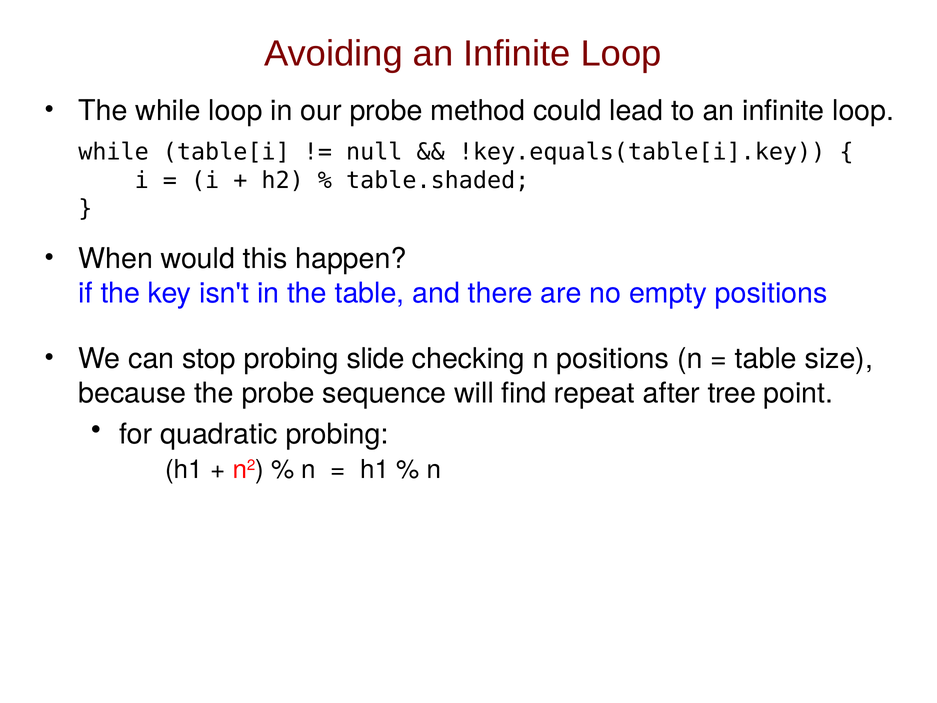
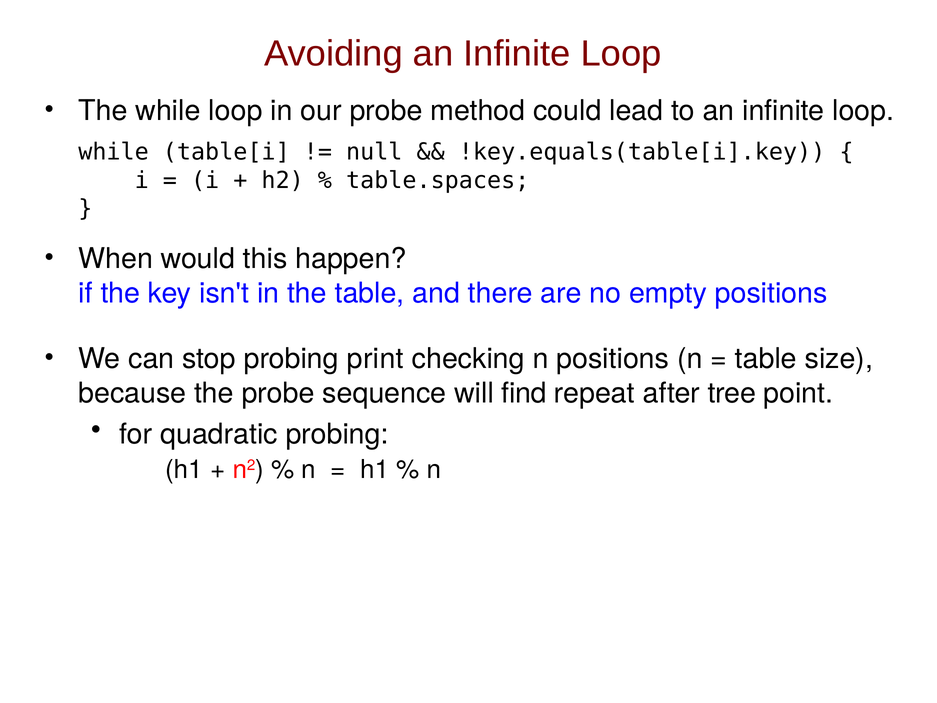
table.shaded: table.shaded -> table.spaces
slide: slide -> print
